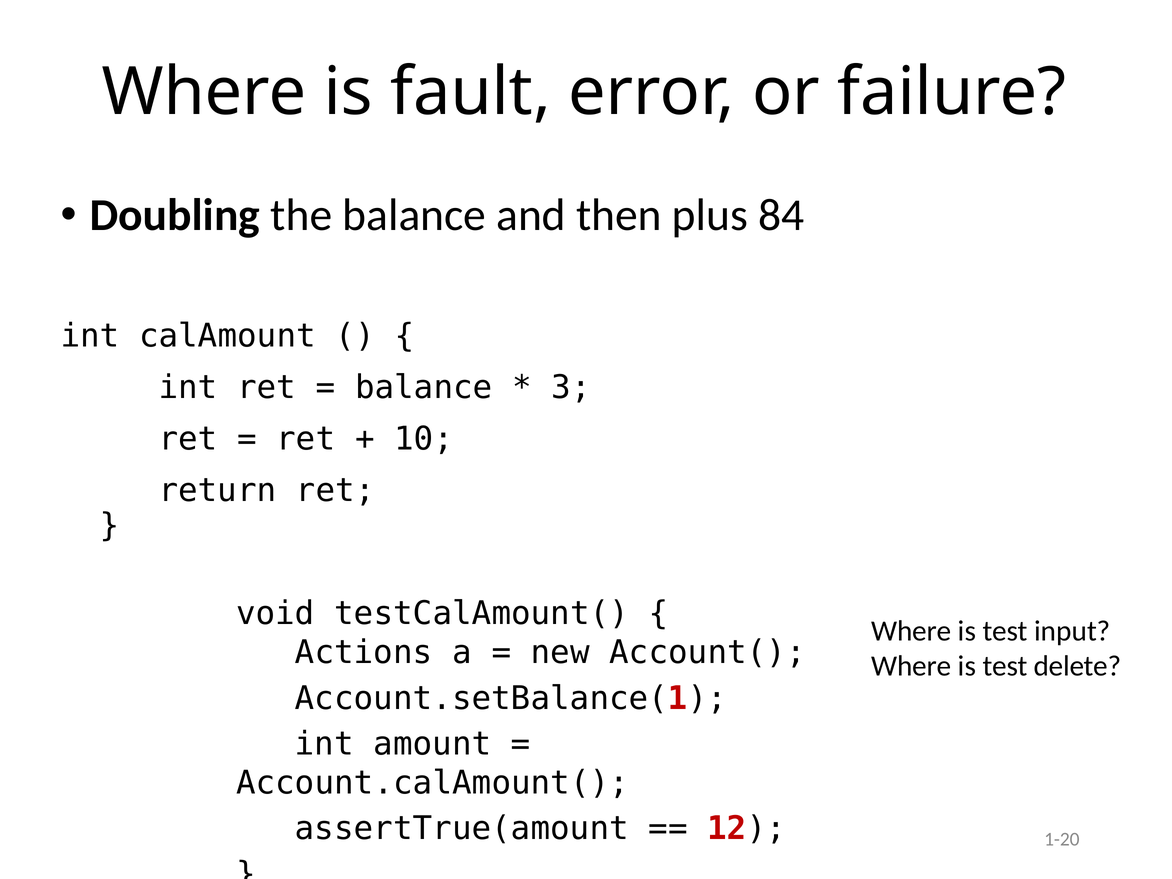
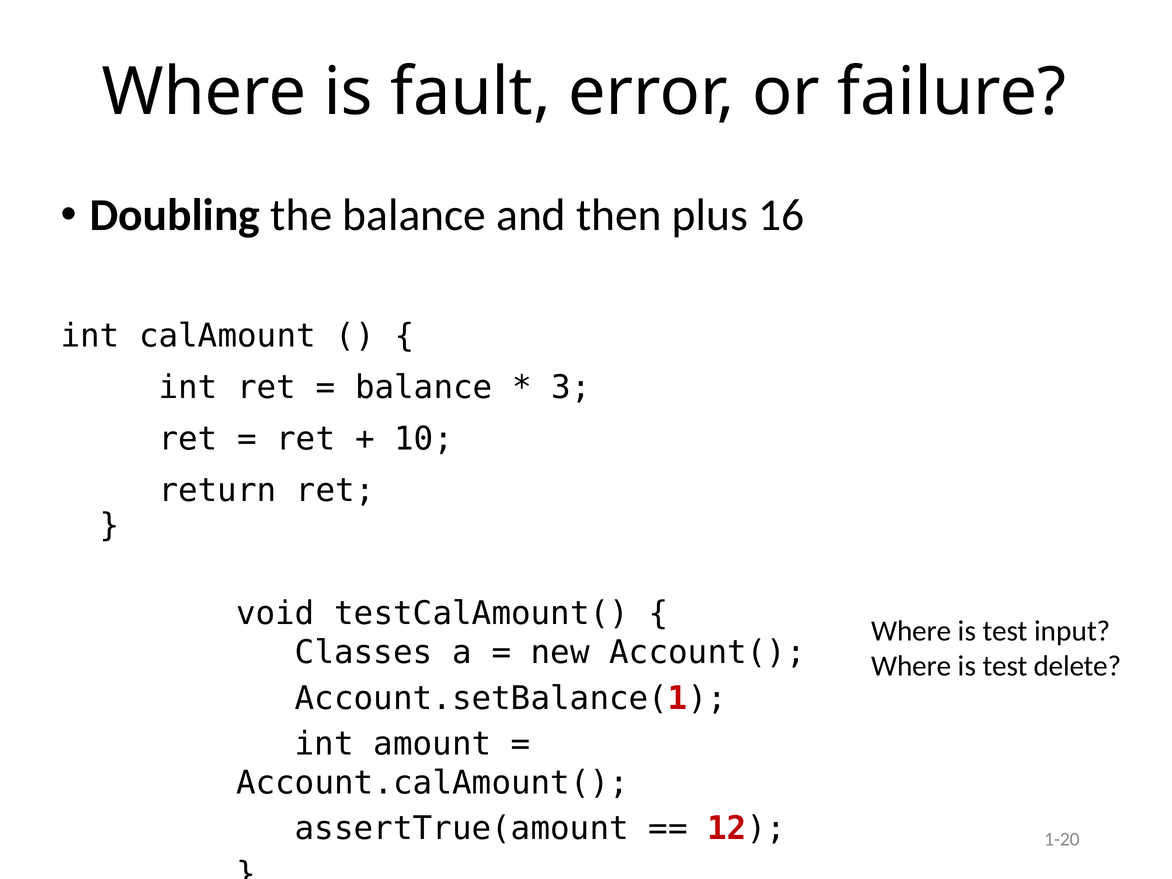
84: 84 -> 16
Actions: Actions -> Classes
